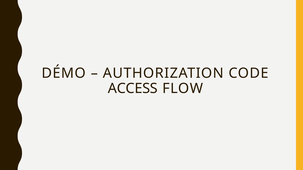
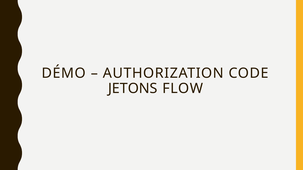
ACCESS: ACCESS -> JETONS
